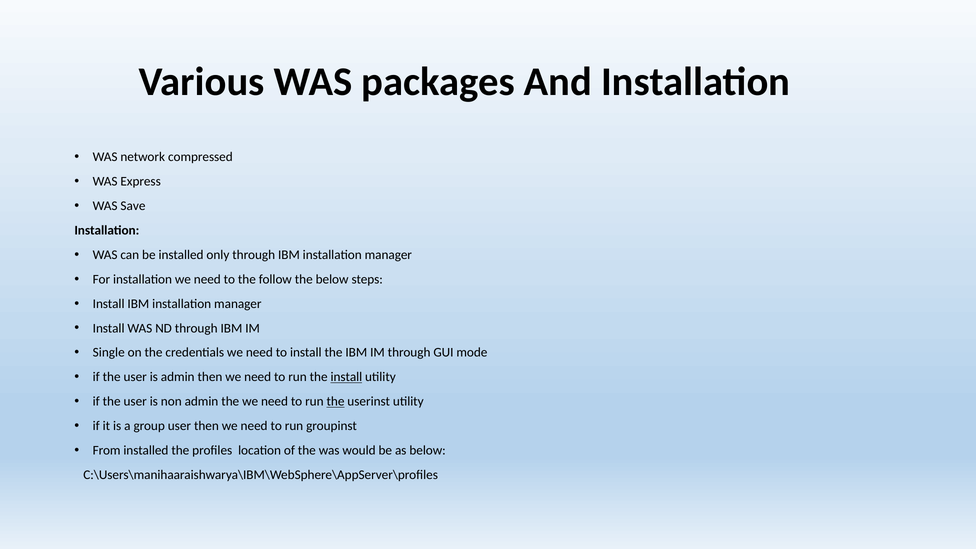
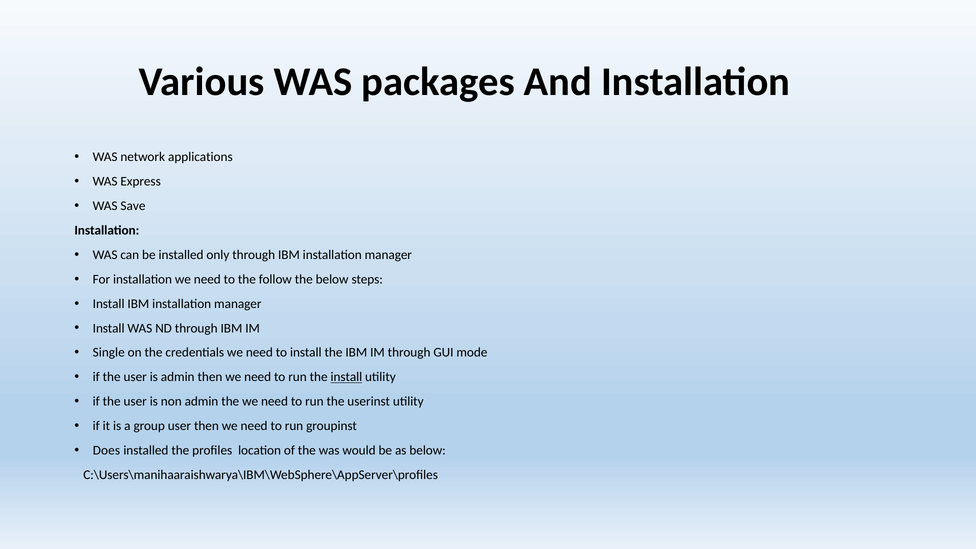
compressed: compressed -> applications
the at (335, 402) underline: present -> none
From: From -> Does
